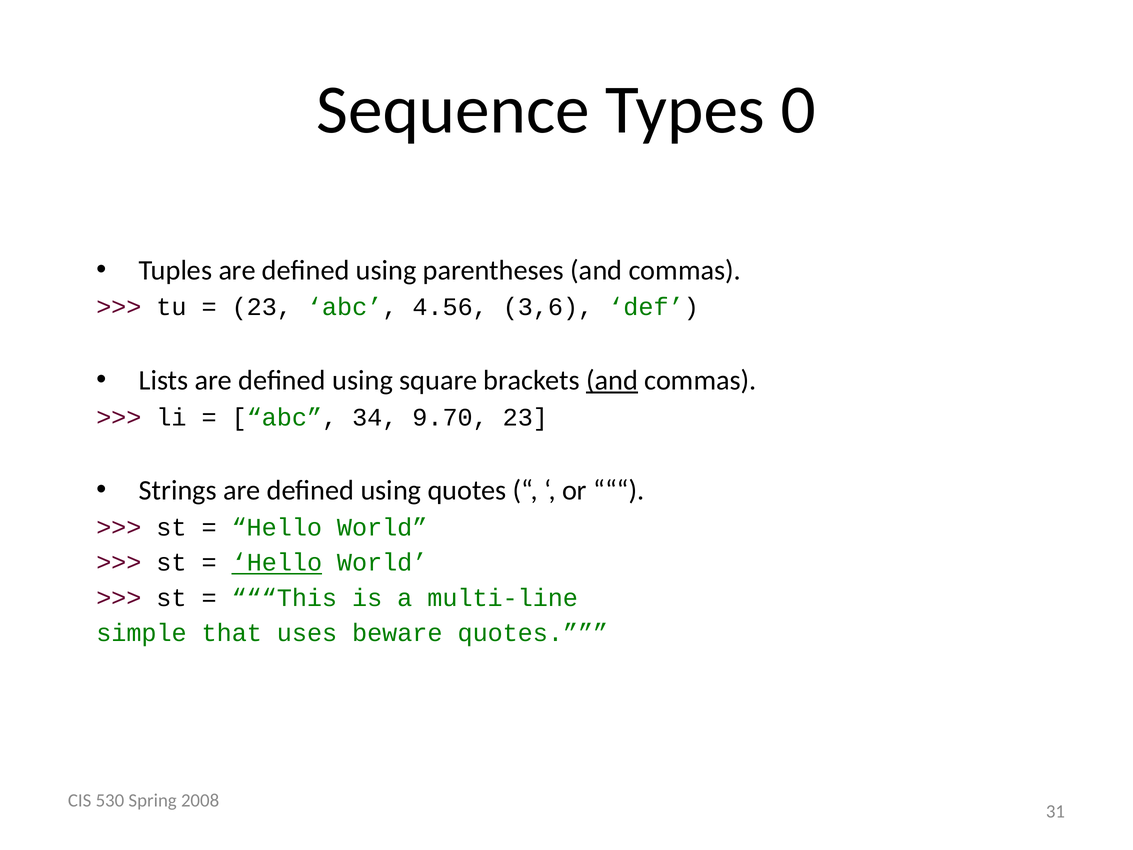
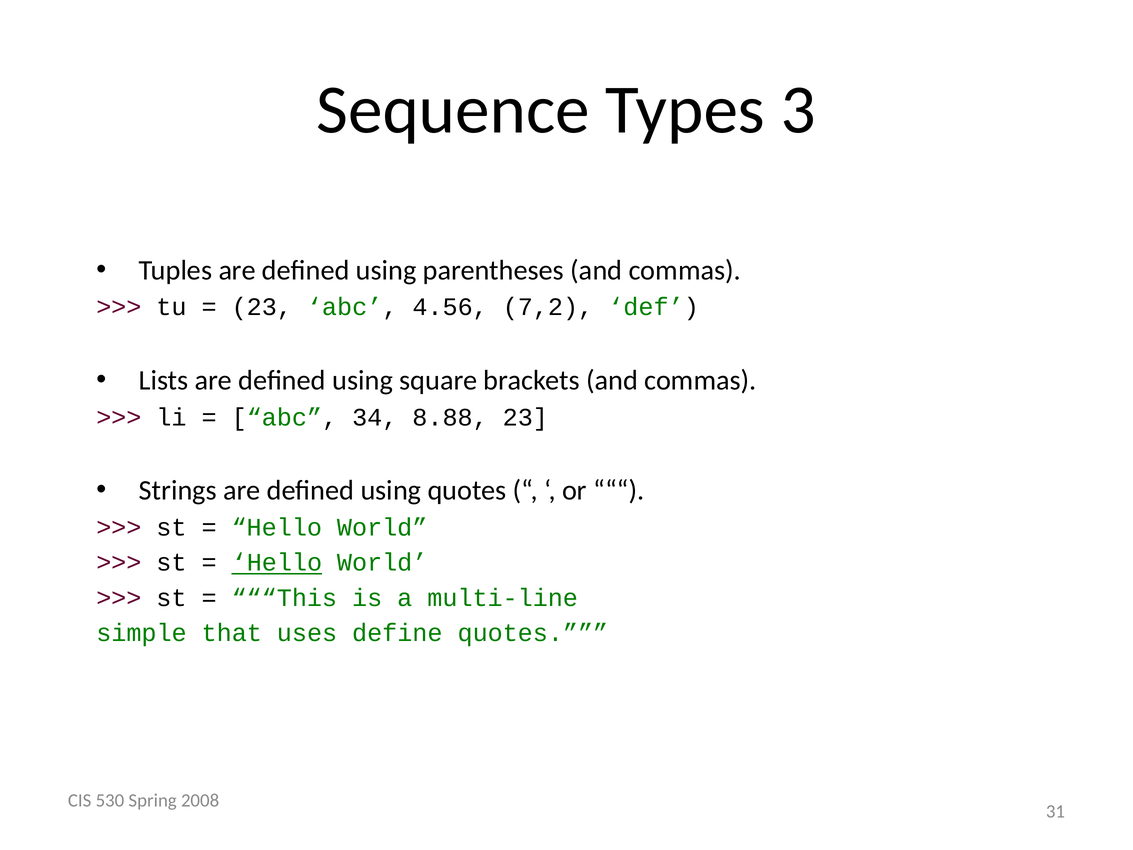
0: 0 -> 3
3,6: 3,6 -> 7,2
and at (612, 380) underline: present -> none
9.70: 9.70 -> 8.88
beware: beware -> define
